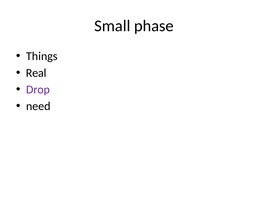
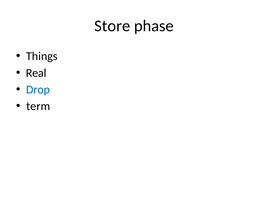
Small: Small -> Store
Drop colour: purple -> blue
need: need -> term
